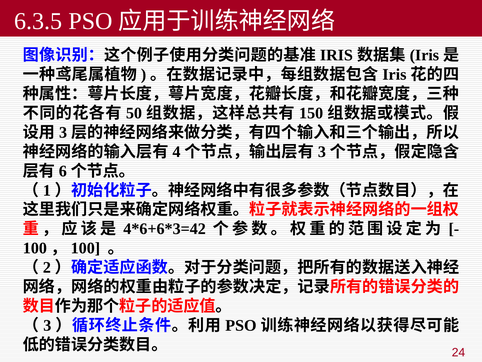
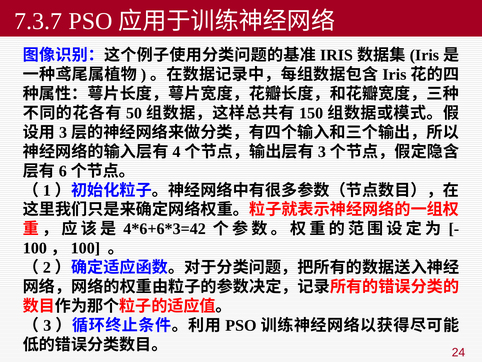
6.3.5: 6.3.5 -> 7.3.7
